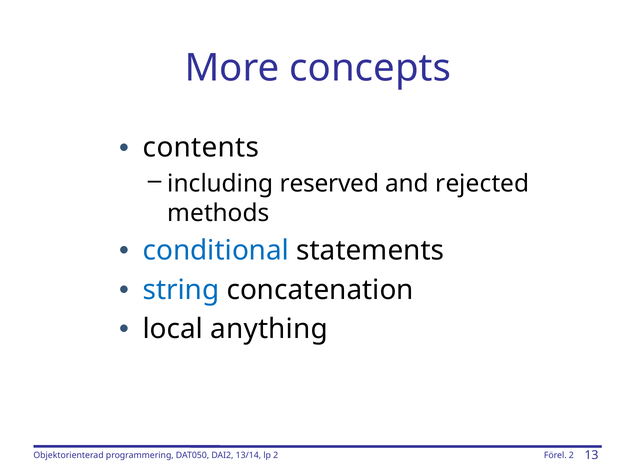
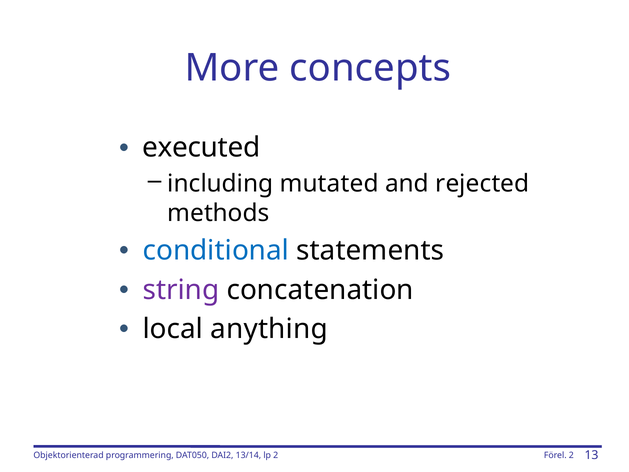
contents: contents -> executed
reserved: reserved -> mutated
string colour: blue -> purple
